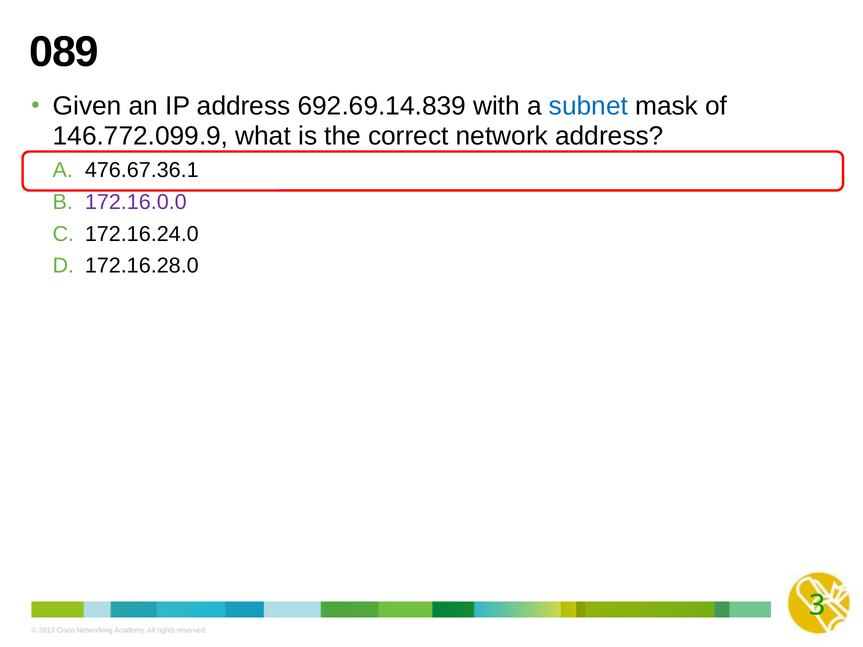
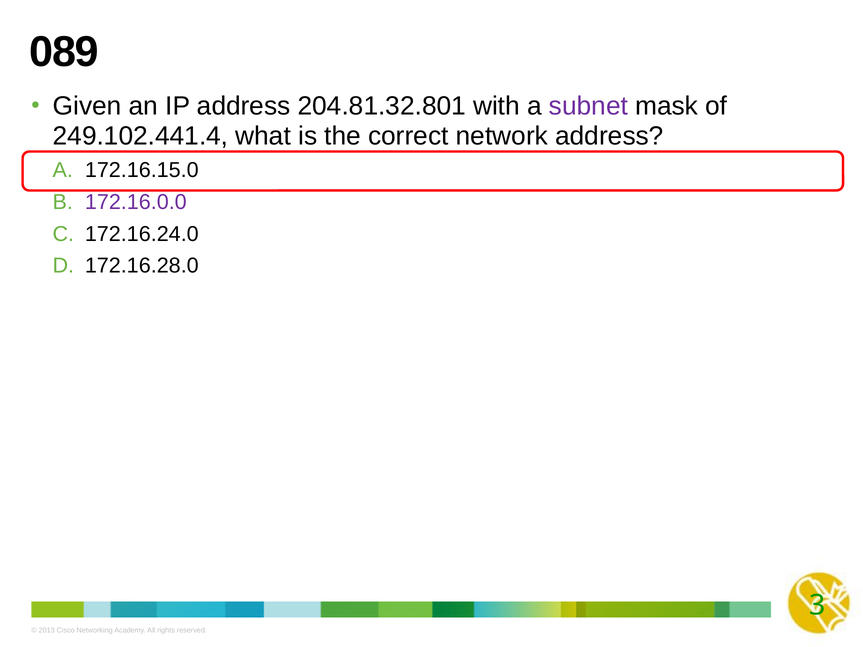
692.69.14.839: 692.69.14.839 -> 204.81.32.801
subnet colour: blue -> purple
146.772.099.9: 146.772.099.9 -> 249.102.441.4
476.67.36.1: 476.67.36.1 -> 172.16.15.0
